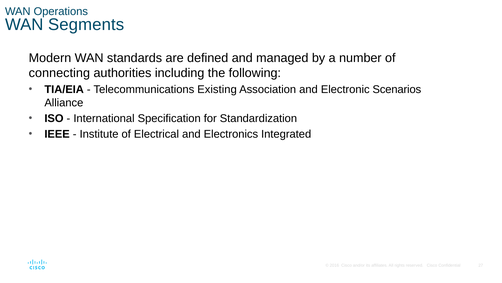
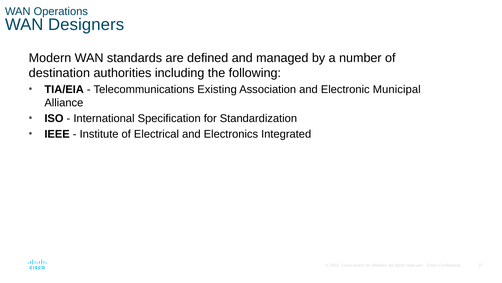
Segments: Segments -> Designers
connecting: connecting -> destination
Scenarios: Scenarios -> Municipal
